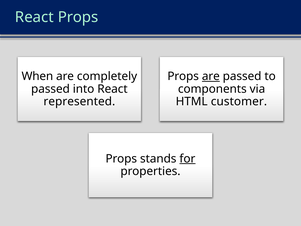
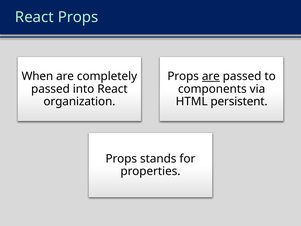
represented: represented -> organization
customer: customer -> persistent
for underline: present -> none
